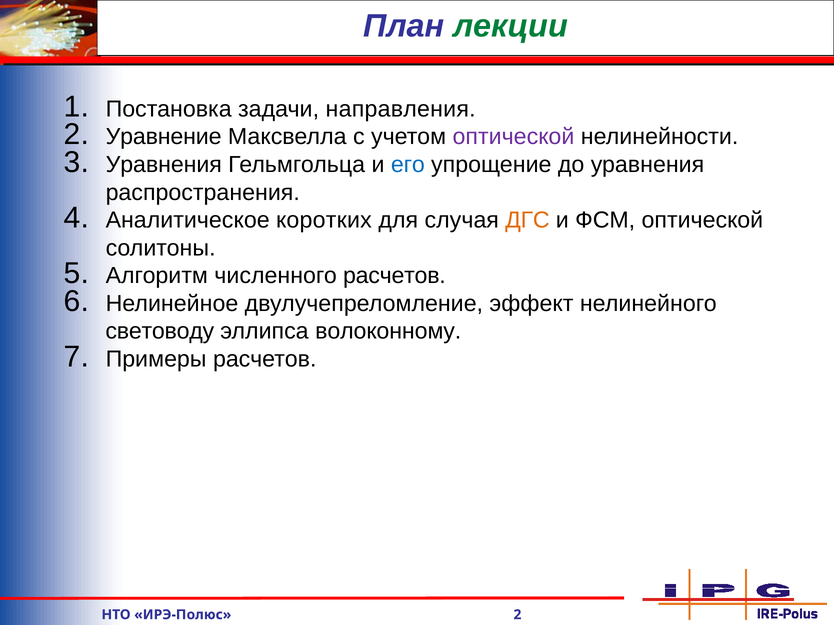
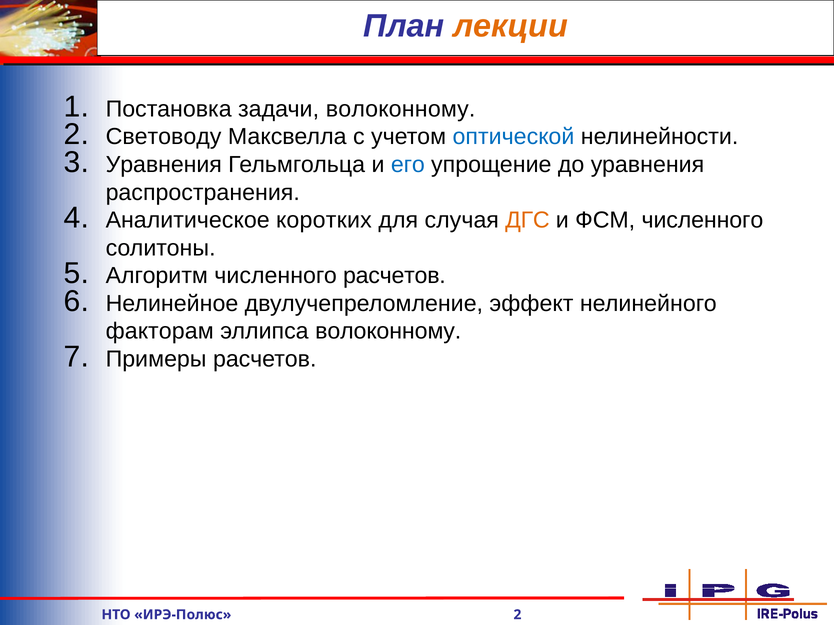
лекции colour: green -> orange
задачи направления: направления -> волоконному
Уравнение: Уравнение -> Световоду
оптической at (513, 137) colour: purple -> blue
ФСМ оптической: оптической -> численного
световоду: световоду -> факторам
